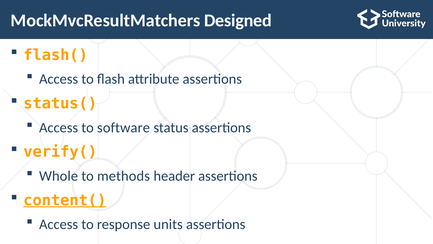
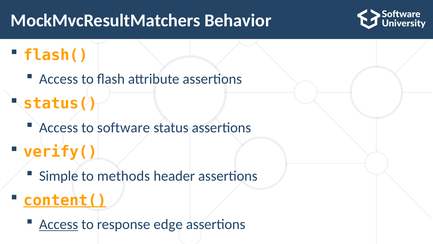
Designed: Designed -> Behavior
Whole: Whole -> Simple
Access at (59, 224) underline: none -> present
units: units -> edge
